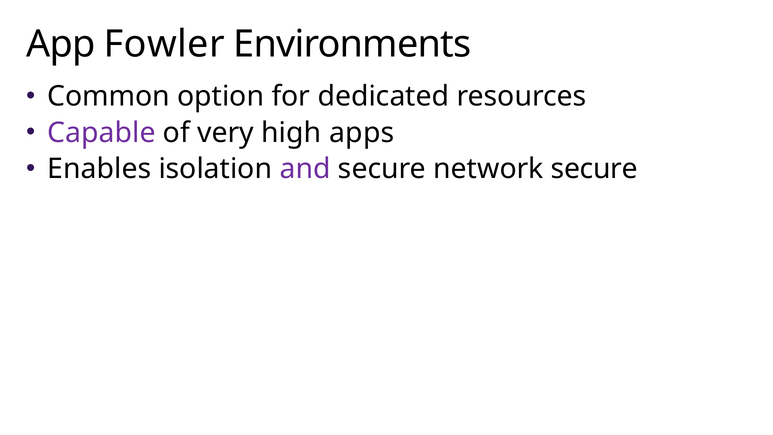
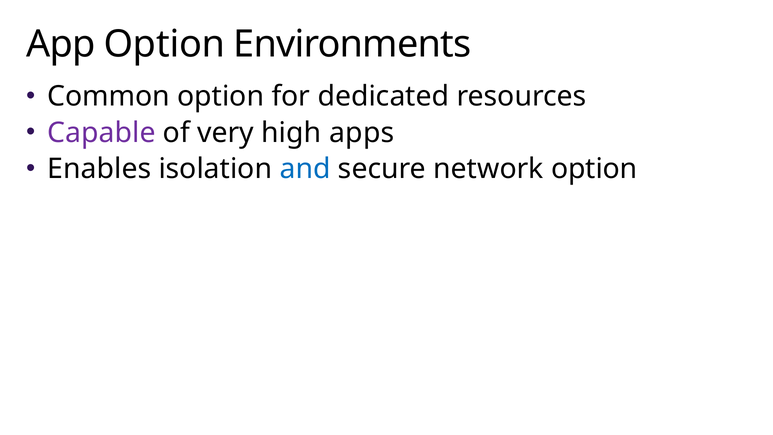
App Fowler: Fowler -> Option
and colour: purple -> blue
network secure: secure -> option
